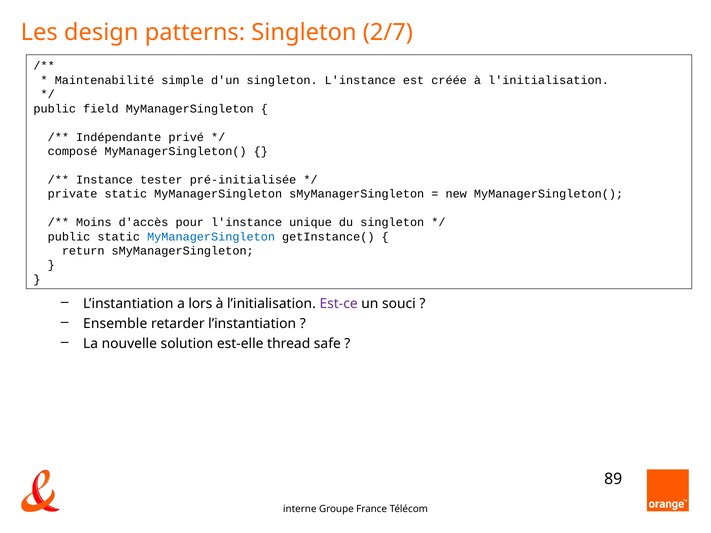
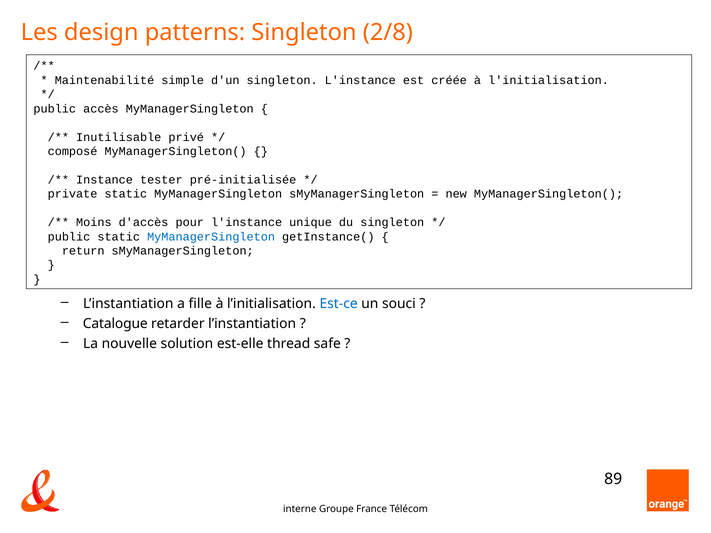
2/7: 2/7 -> 2/8
field: field -> accès
Indépendante: Indépendante -> Inutilisable
lors: lors -> fille
Est-ce colour: purple -> blue
Ensemble: Ensemble -> Catalogue
